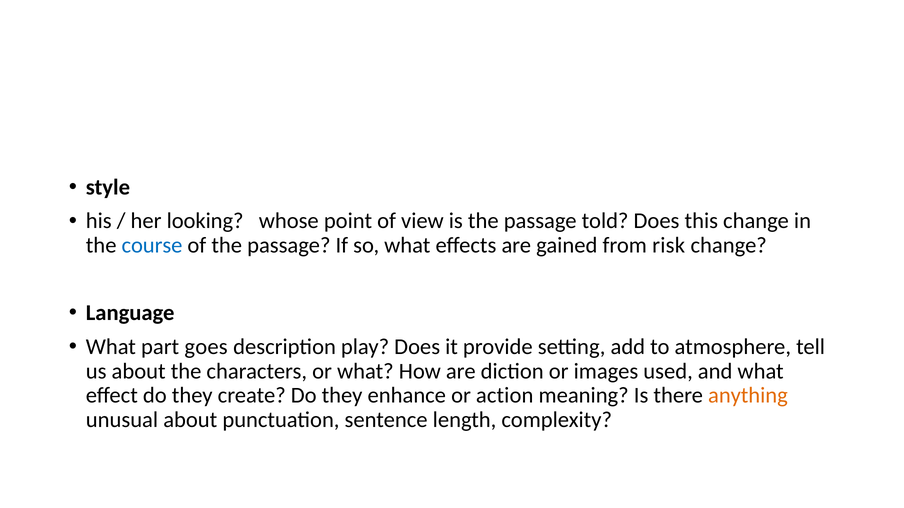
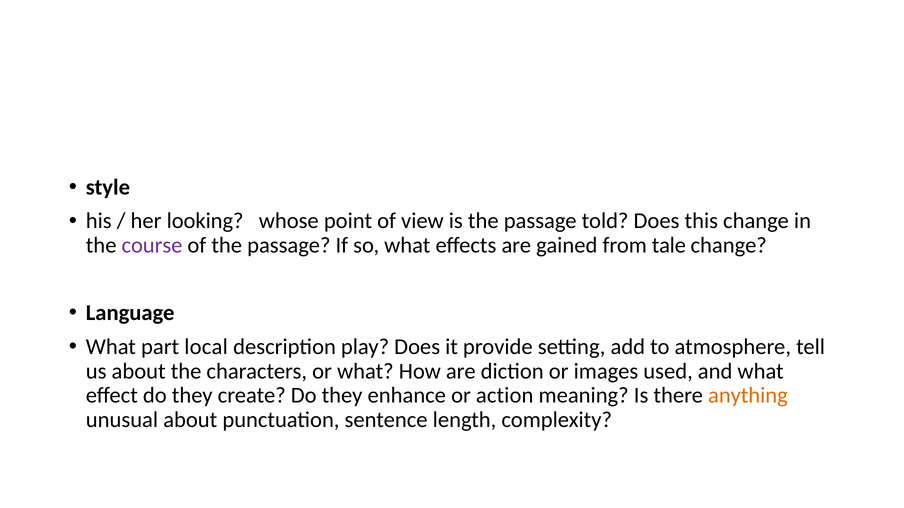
course colour: blue -> purple
risk: risk -> tale
goes: goes -> local
